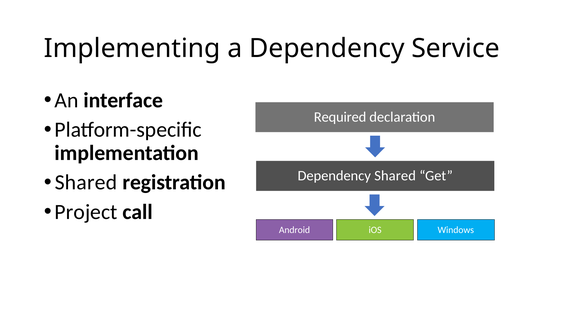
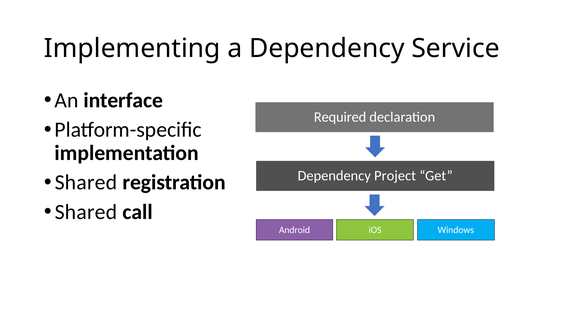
Dependency Shared: Shared -> Project
Project at (86, 212): Project -> Shared
